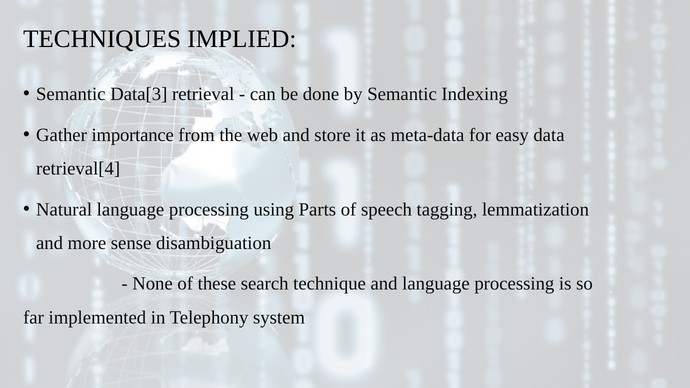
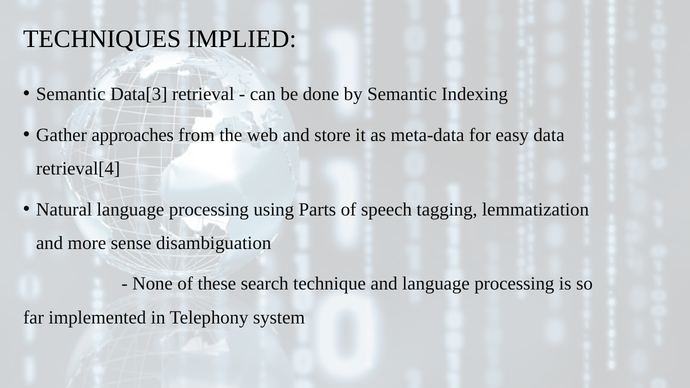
importance: importance -> approaches
